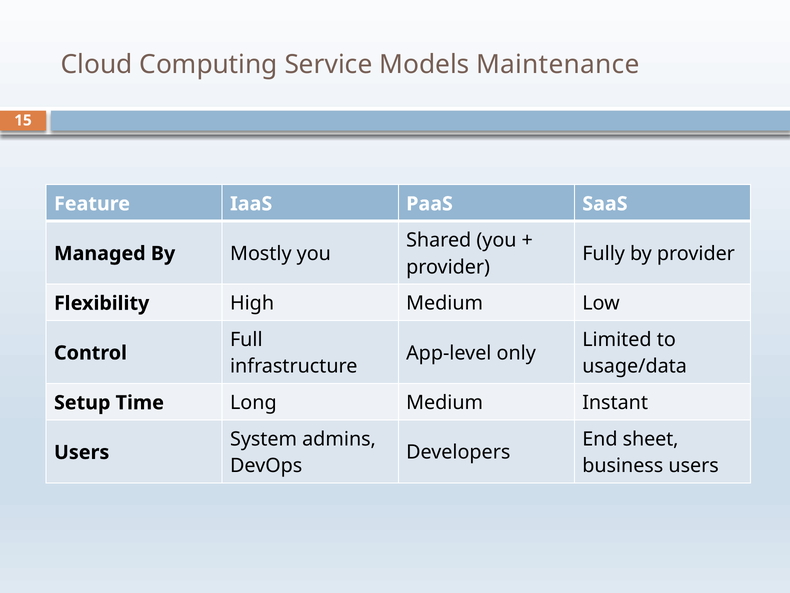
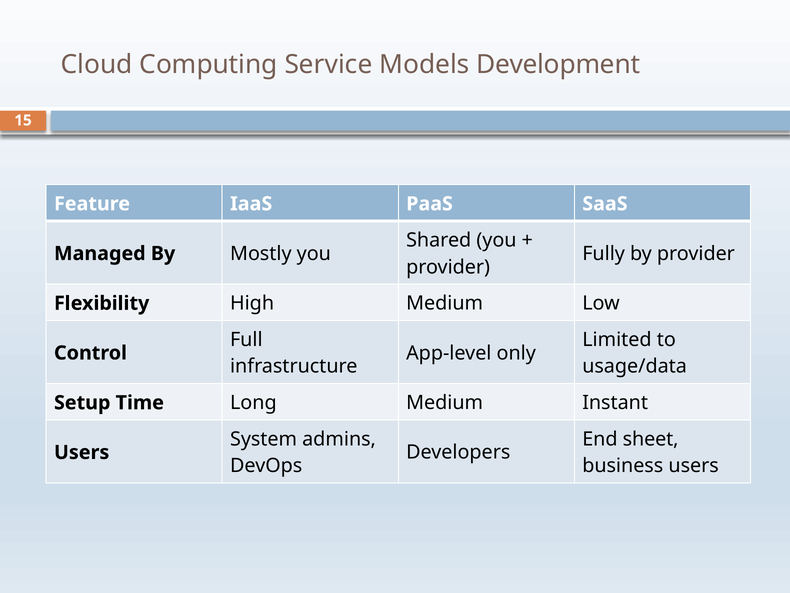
Maintenance: Maintenance -> Development
